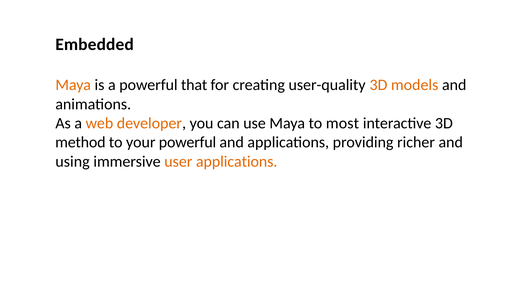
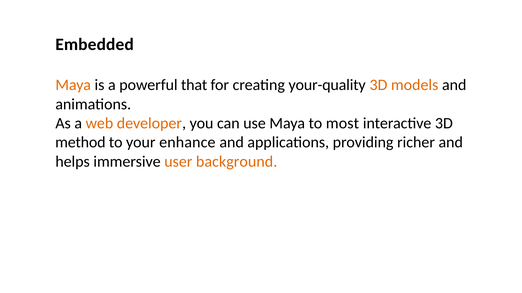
user-quality: user-quality -> your-quality
your powerful: powerful -> enhance
using: using -> helps
user applications: applications -> background
